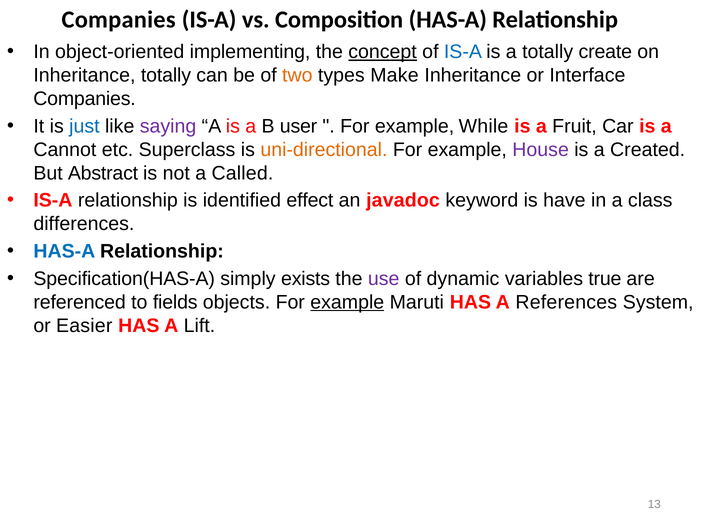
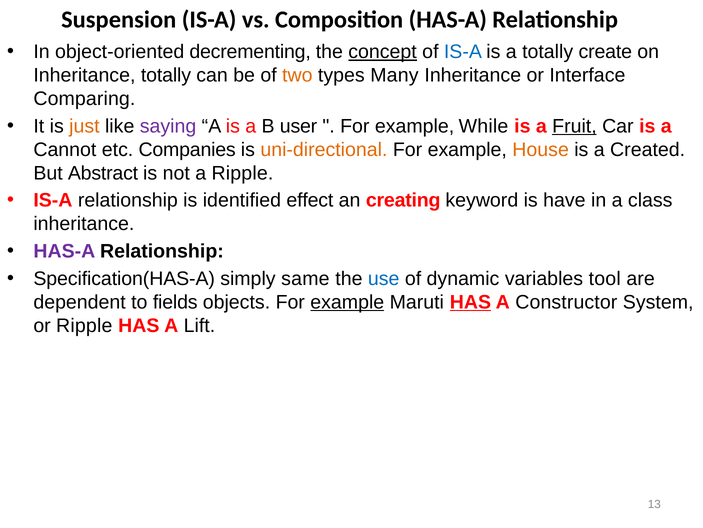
Companies at (119, 20): Companies -> Suspension
implementing: implementing -> decrementing
Make: Make -> Many
Companies at (85, 99): Companies -> Comparing
just colour: blue -> orange
Fruit underline: none -> present
Superclass: Superclass -> Companies
House colour: purple -> orange
a Called: Called -> Ripple
javadoc: javadoc -> creating
differences at (84, 224): differences -> inheritance
HAS-A at (64, 251) colour: blue -> purple
exists: exists -> same
use colour: purple -> blue
true: true -> tool
referenced: referenced -> dependent
HAS at (470, 302) underline: none -> present
References: References -> Constructor
or Easier: Easier -> Ripple
